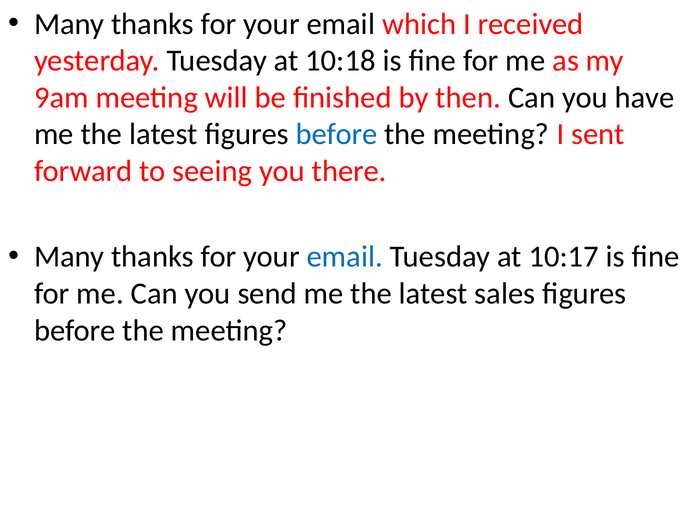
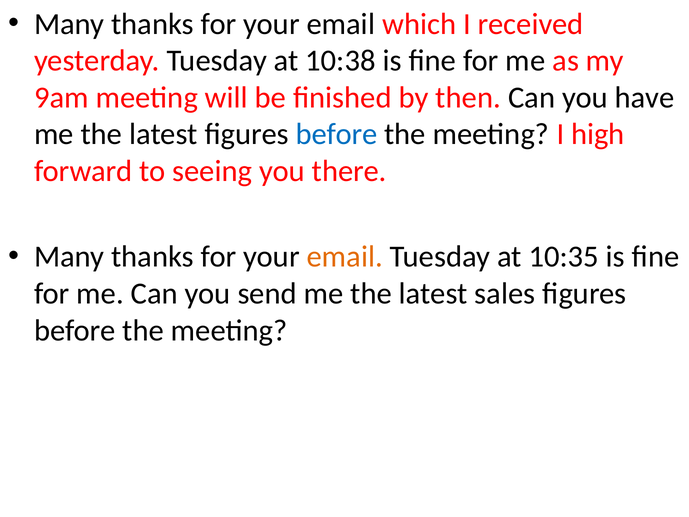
10:18: 10:18 -> 10:38
sent: sent -> high
email at (345, 257) colour: blue -> orange
10:17: 10:17 -> 10:35
